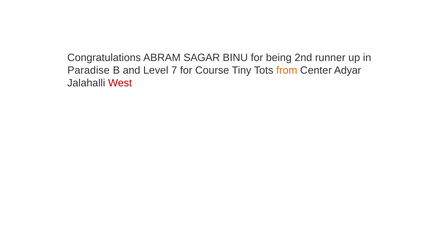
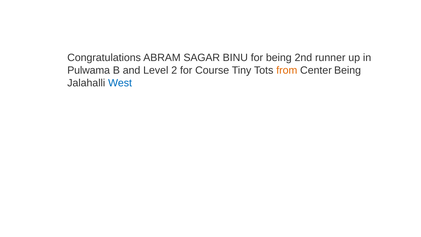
Paradise: Paradise -> Pulwama
7: 7 -> 2
Center Adyar: Adyar -> Being
West colour: red -> blue
